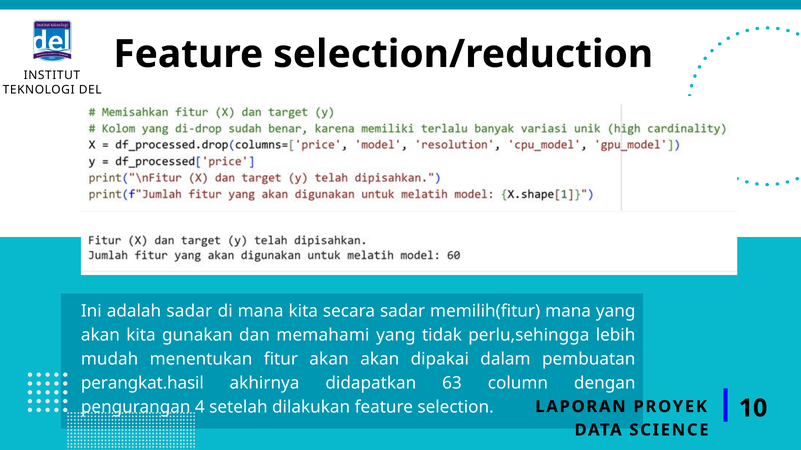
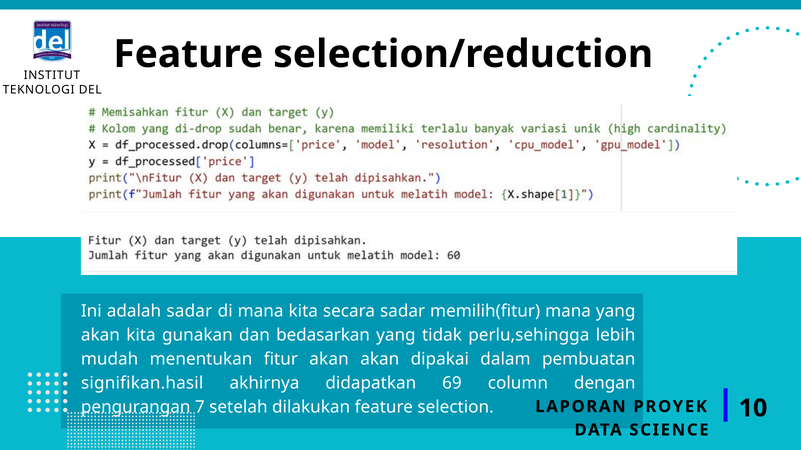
memahami: memahami -> bedasarkan
perangkat.hasil: perangkat.hasil -> signifikan.hasil
63: 63 -> 69
4: 4 -> 7
